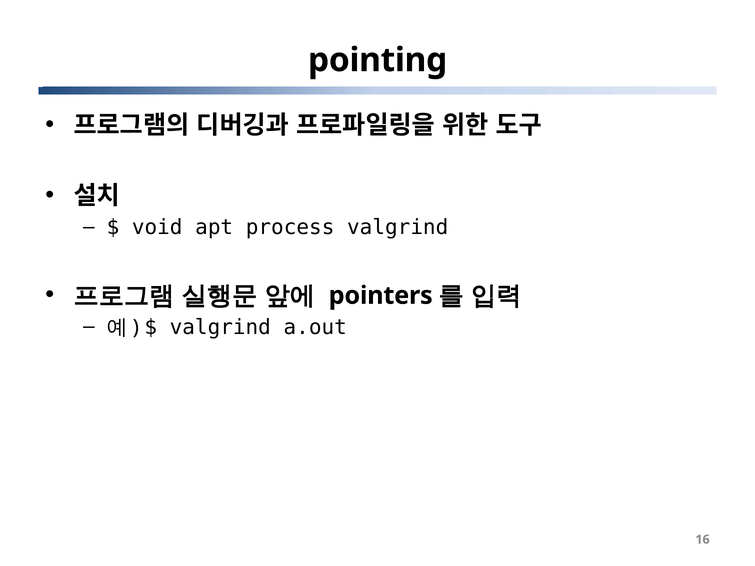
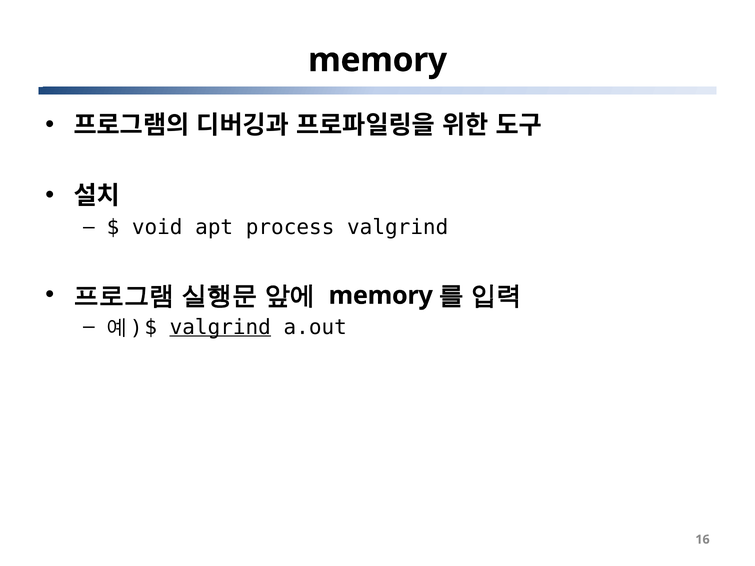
pointing at (378, 60): pointing -> memory
pointers at (381, 296): pointers -> memory
valgrind at (220, 327) underline: none -> present
